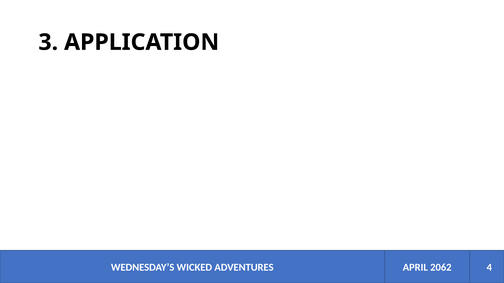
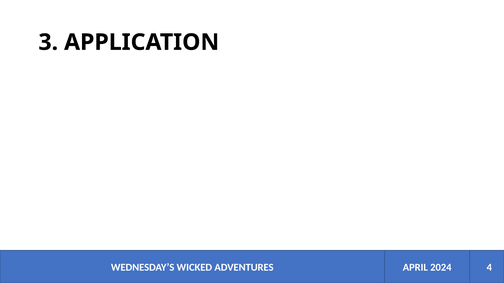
2062: 2062 -> 2024
